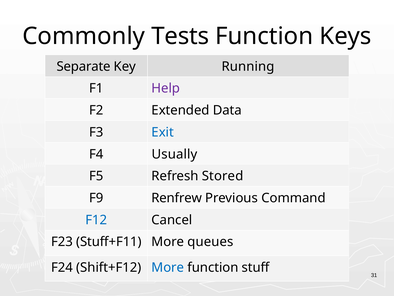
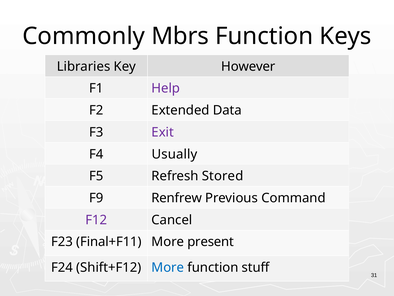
Tests: Tests -> Mbrs
Separate: Separate -> Libraries
Running: Running -> However
Exit colour: blue -> purple
F12 colour: blue -> purple
Stuff+F11: Stuff+F11 -> Final+F11
queues: queues -> present
